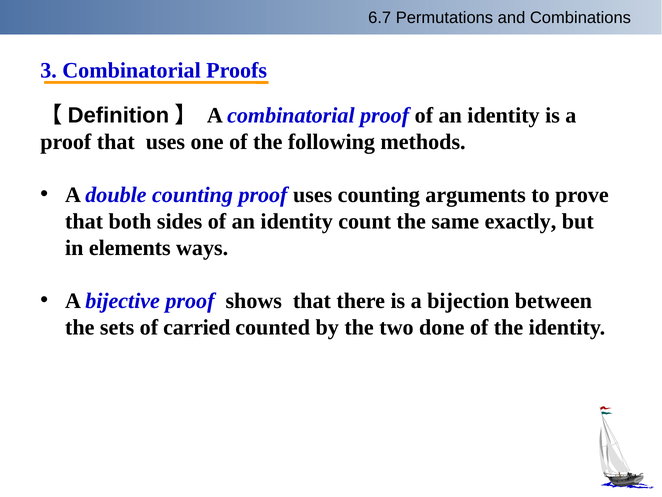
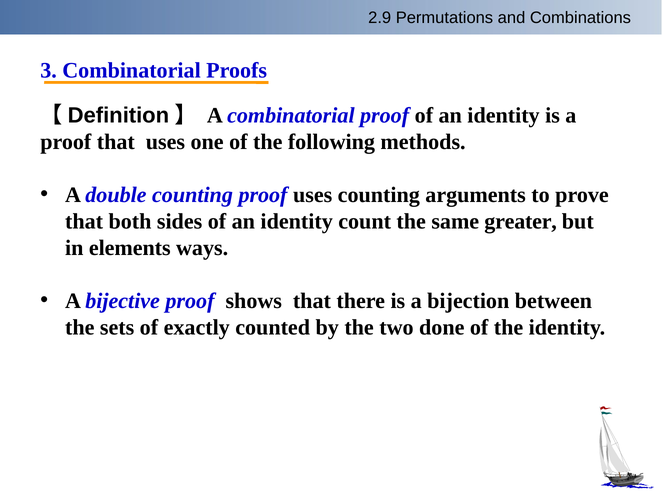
6.7: 6.7 -> 2.9
exactly: exactly -> greater
carried: carried -> exactly
